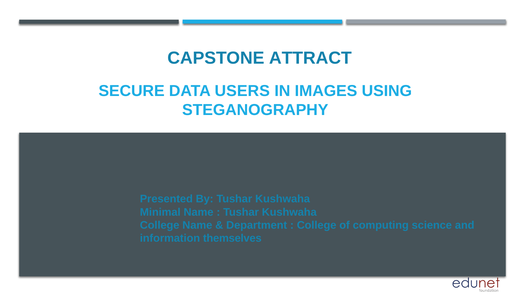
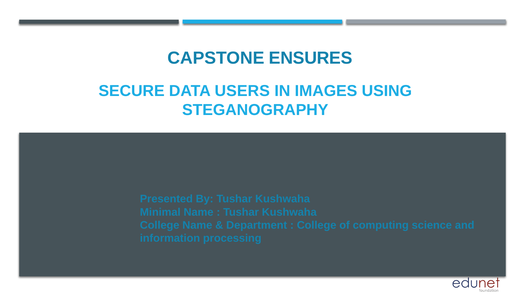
ATTRACT: ATTRACT -> ENSURES
themselves: themselves -> processing
